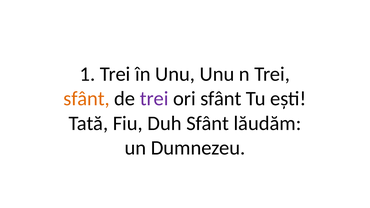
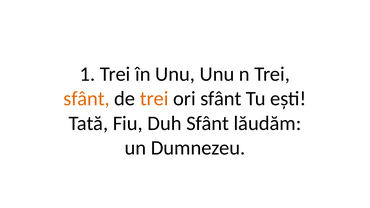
trei at (154, 99) colour: purple -> orange
